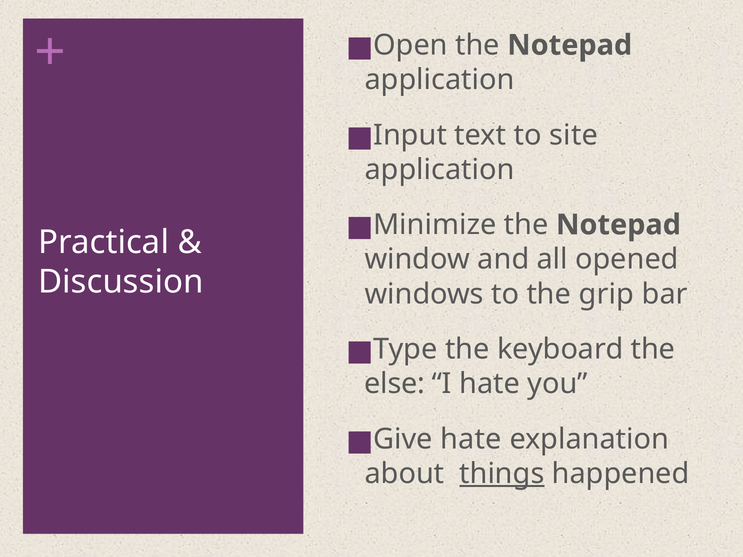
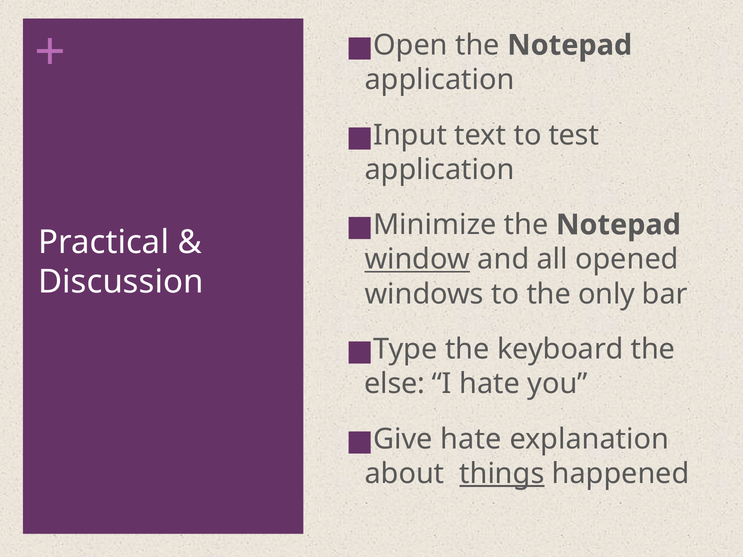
site: site -> test
window underline: none -> present
grip: grip -> only
